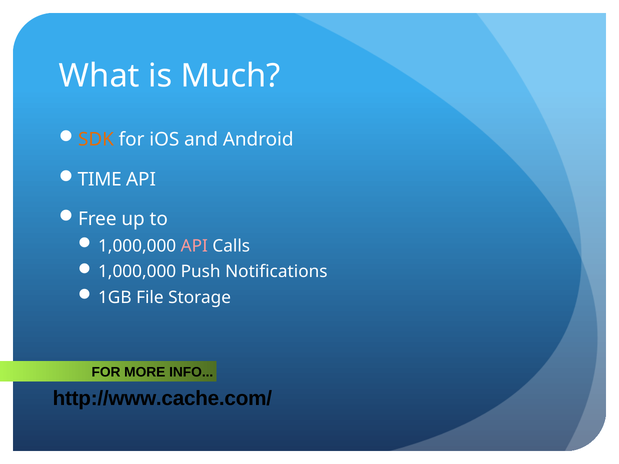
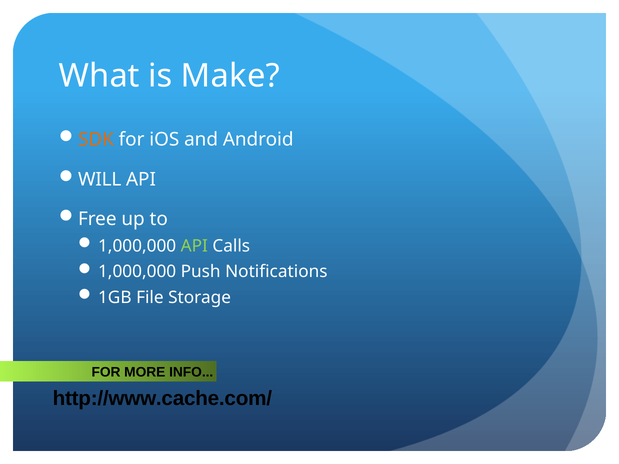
Much: Much -> Make
TIME: TIME -> WILL
API at (194, 246) colour: pink -> light green
